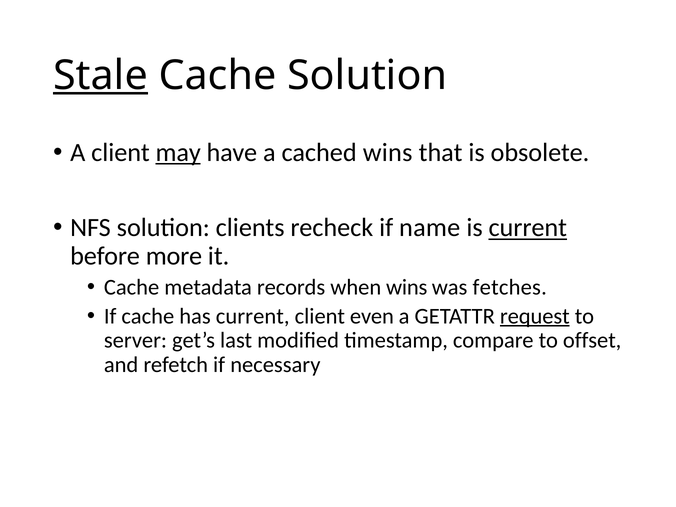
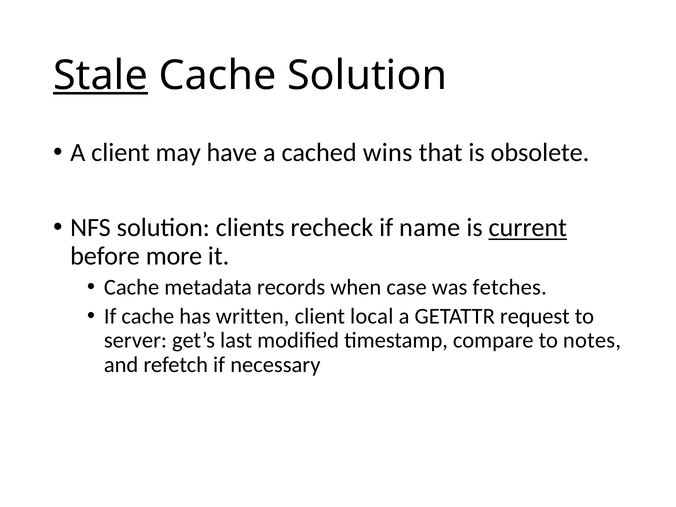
may underline: present -> none
when wins: wins -> case
has current: current -> written
even: even -> local
request underline: present -> none
offset: offset -> notes
